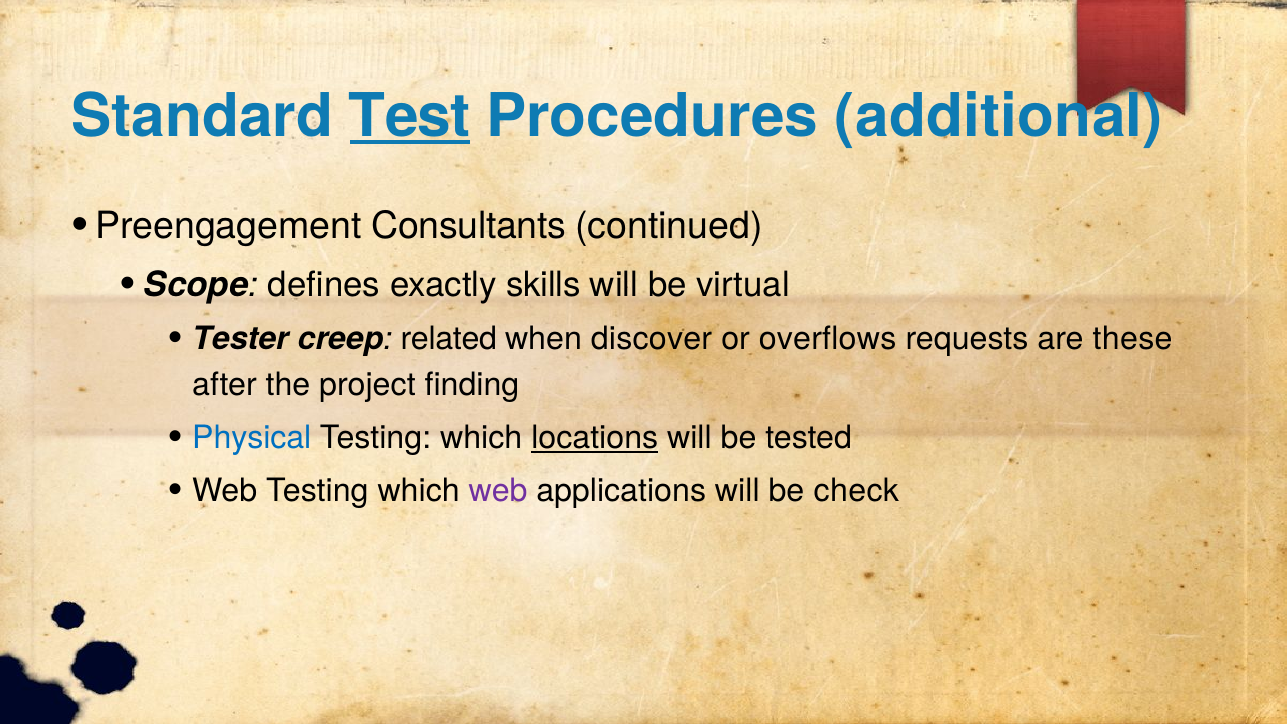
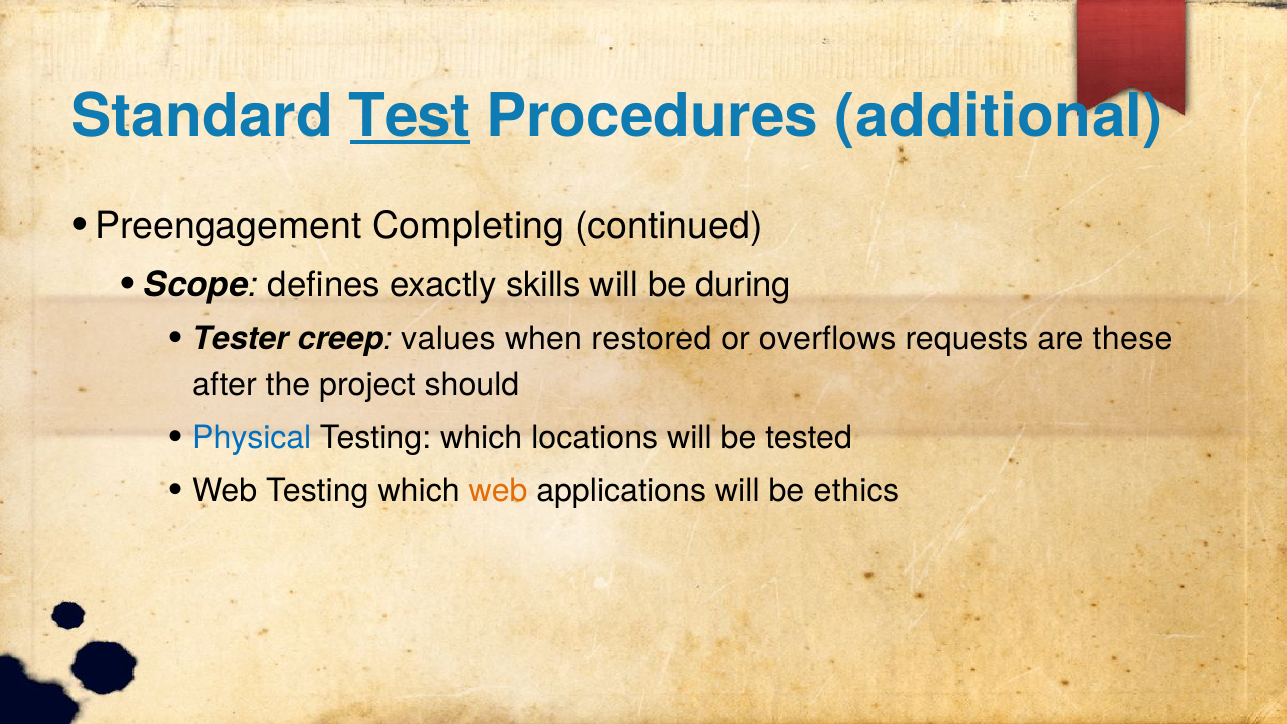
Consultants: Consultants -> Completing
virtual: virtual -> during
related: related -> values
discover: discover -> restored
finding: finding -> should
locations underline: present -> none
web at (498, 491) colour: purple -> orange
check: check -> ethics
